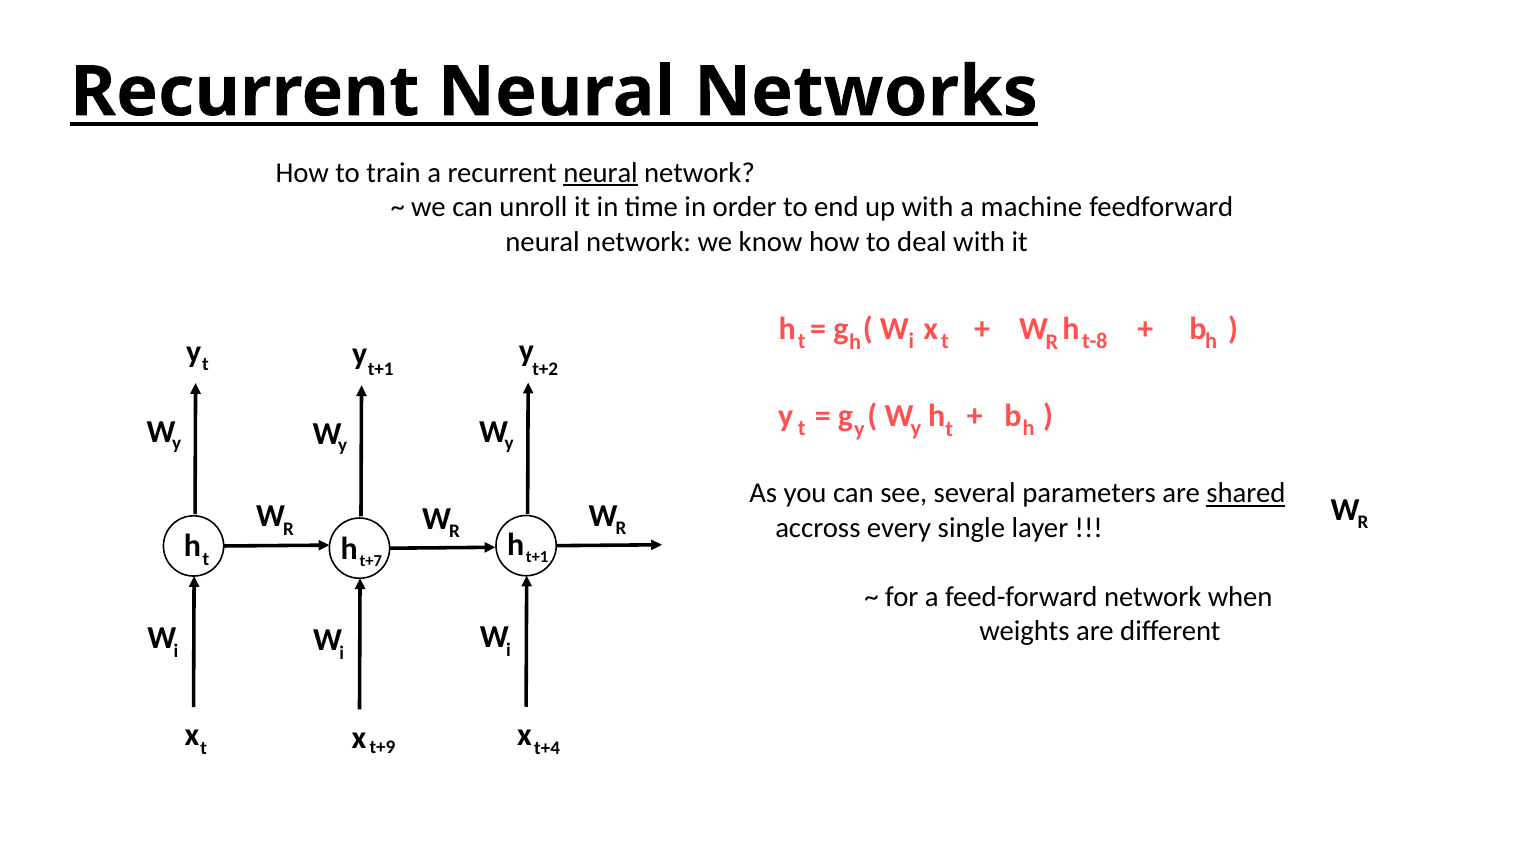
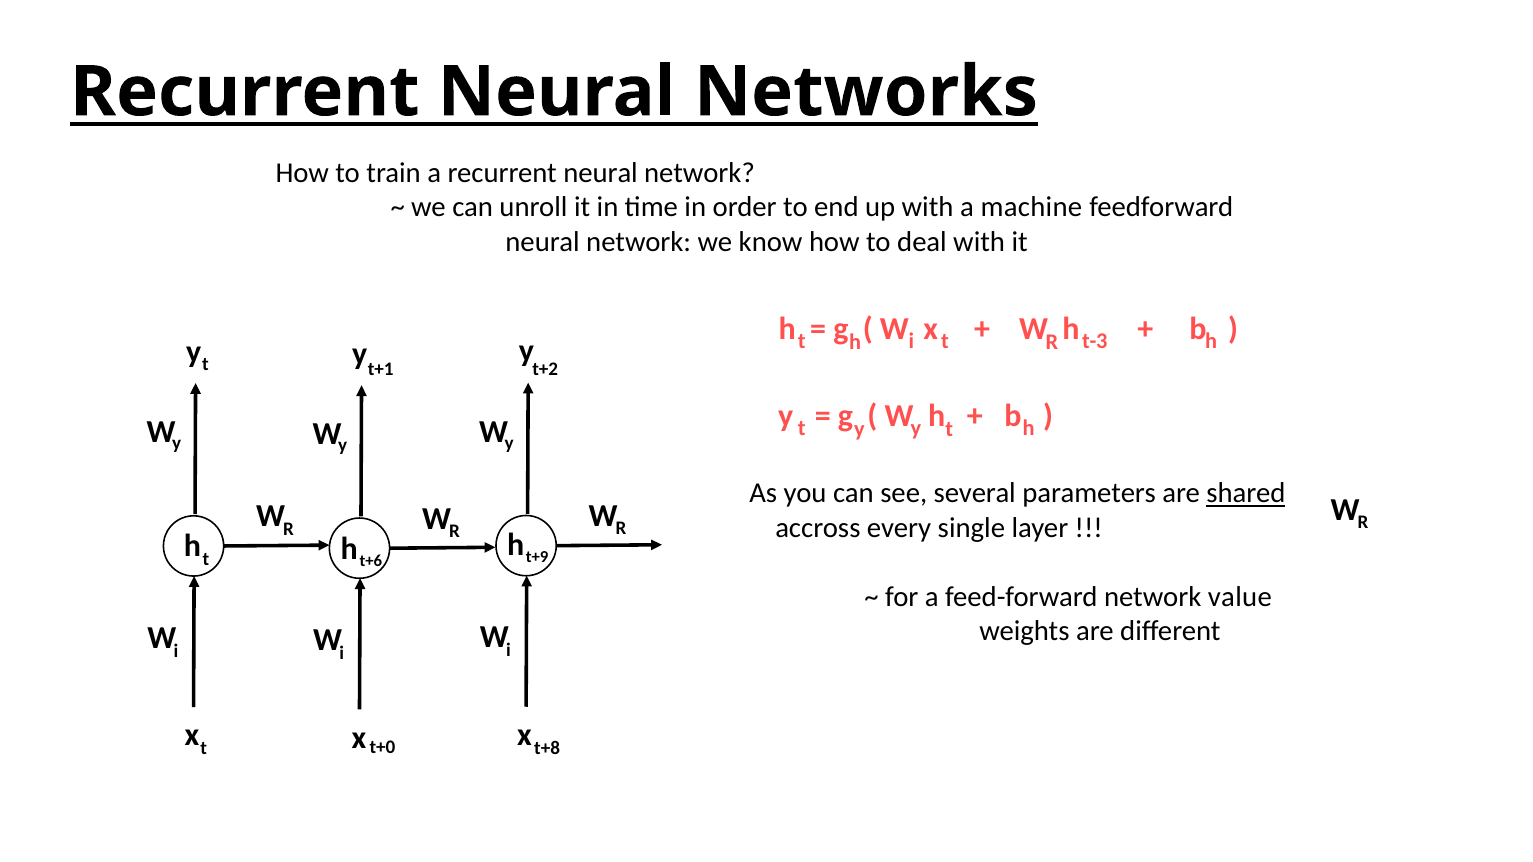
neural at (601, 173) underline: present -> none
t-8: t-8 -> t-3
t+1 at (537, 557): t+1 -> t+9
t+7: t+7 -> t+6
when: when -> value
t+9: t+9 -> t+0
t+4: t+4 -> t+8
